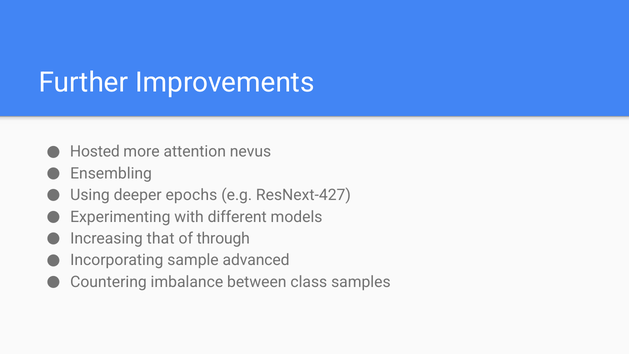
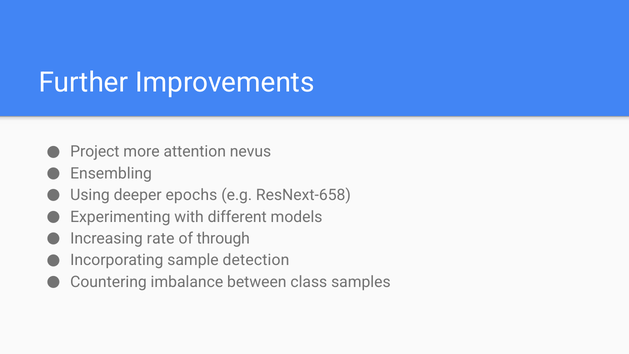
Hosted: Hosted -> Project
ResNext-427: ResNext-427 -> ResNext-658
that: that -> rate
advanced: advanced -> detection
